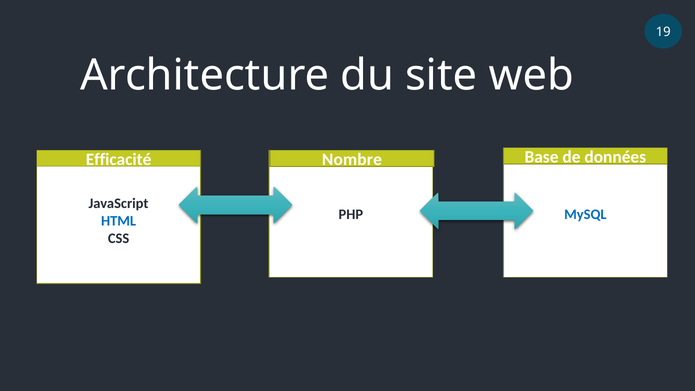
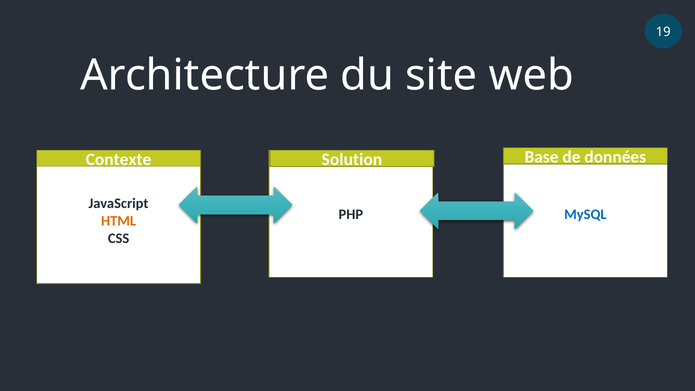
Efficacité: Efficacité -> Contexte
Nombre: Nombre -> Solution
HTML colour: blue -> orange
